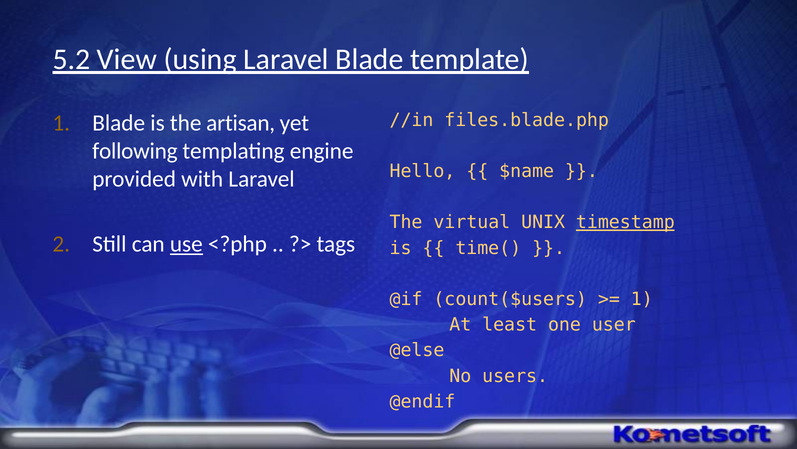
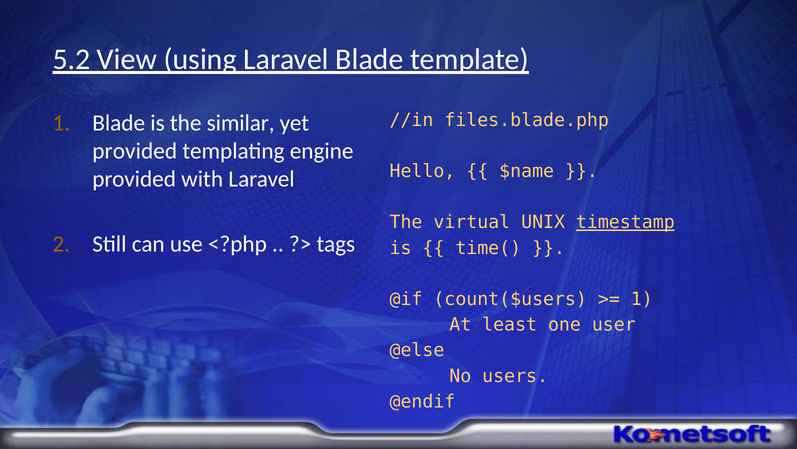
artisan: artisan -> similar
following at (135, 151): following -> provided
use underline: present -> none
